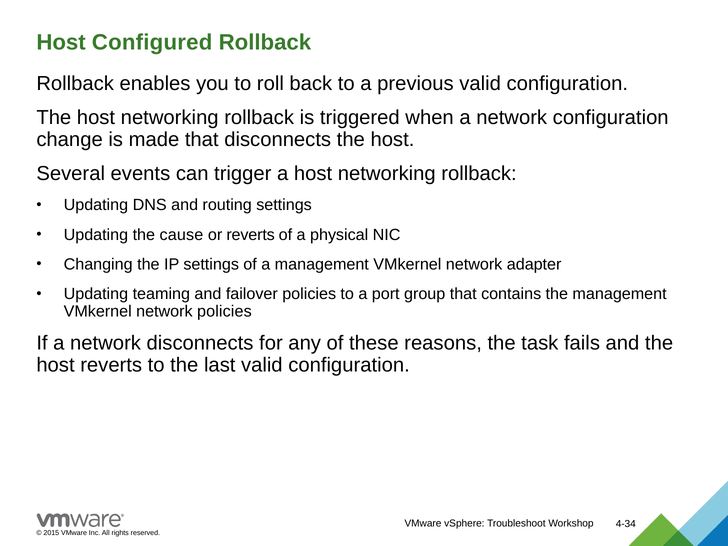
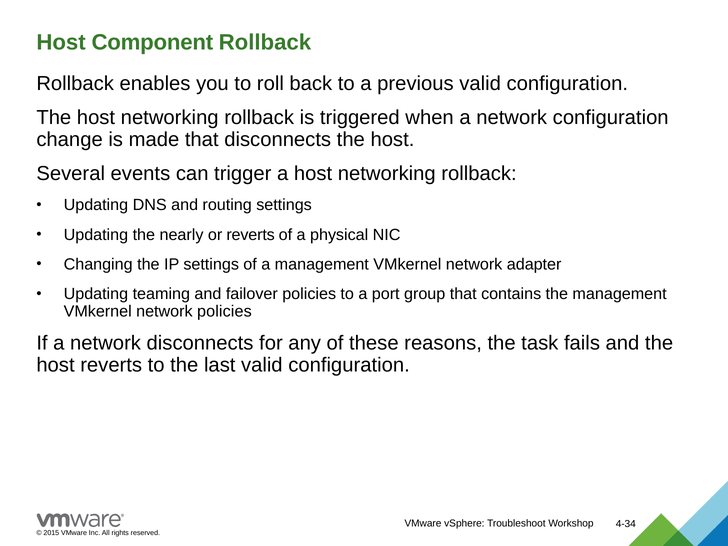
Configured: Configured -> Component
cause: cause -> nearly
